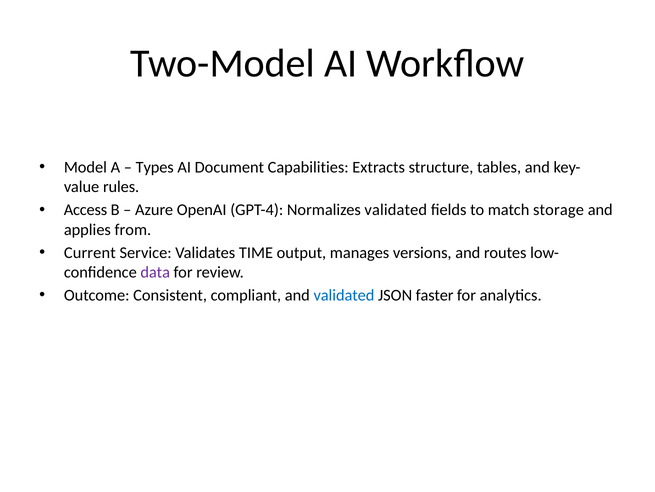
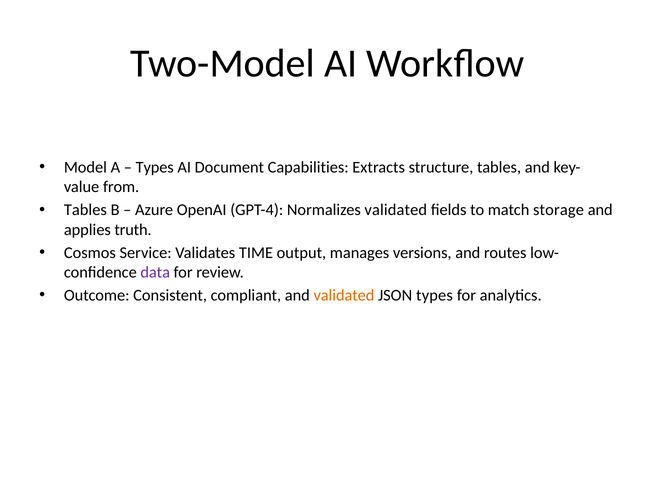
rules: rules -> from
Access at (85, 210): Access -> Tables
from: from -> truth
Current: Current -> Cosmos
validated at (344, 295) colour: blue -> orange
JSON faster: faster -> types
